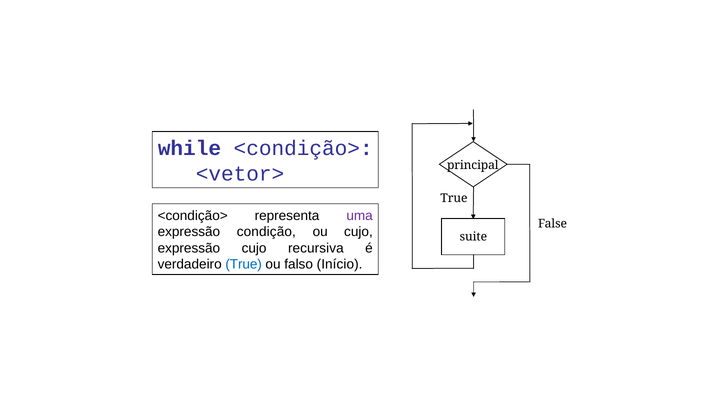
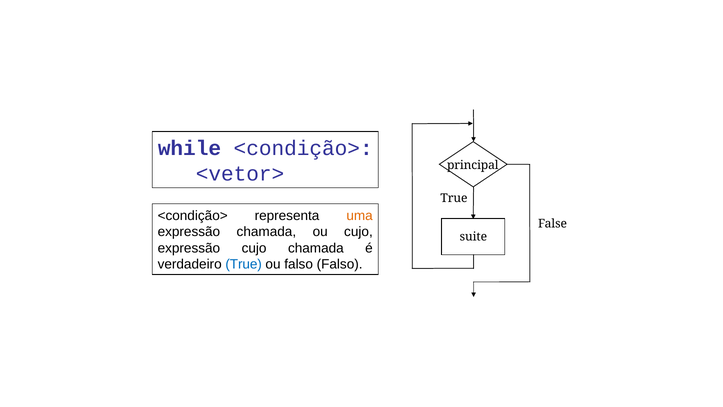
uma colour: purple -> orange
expressão condição: condição -> chamada
cujo recursiva: recursiva -> chamada
falso Início: Início -> Falso
